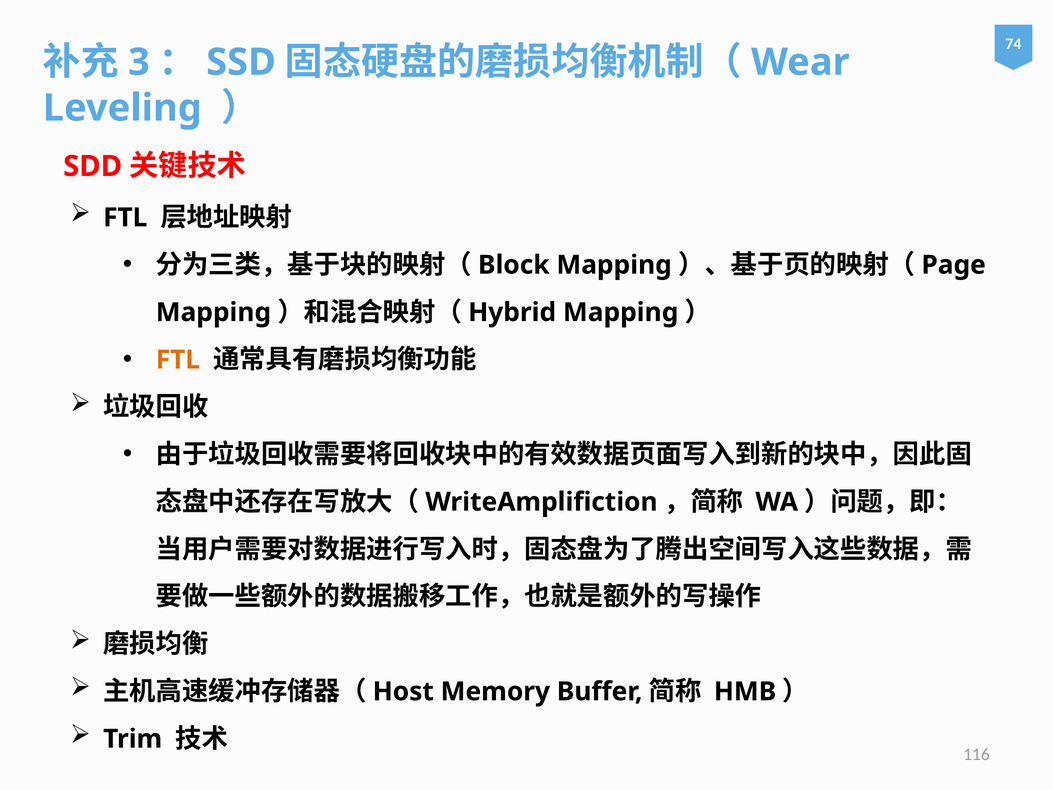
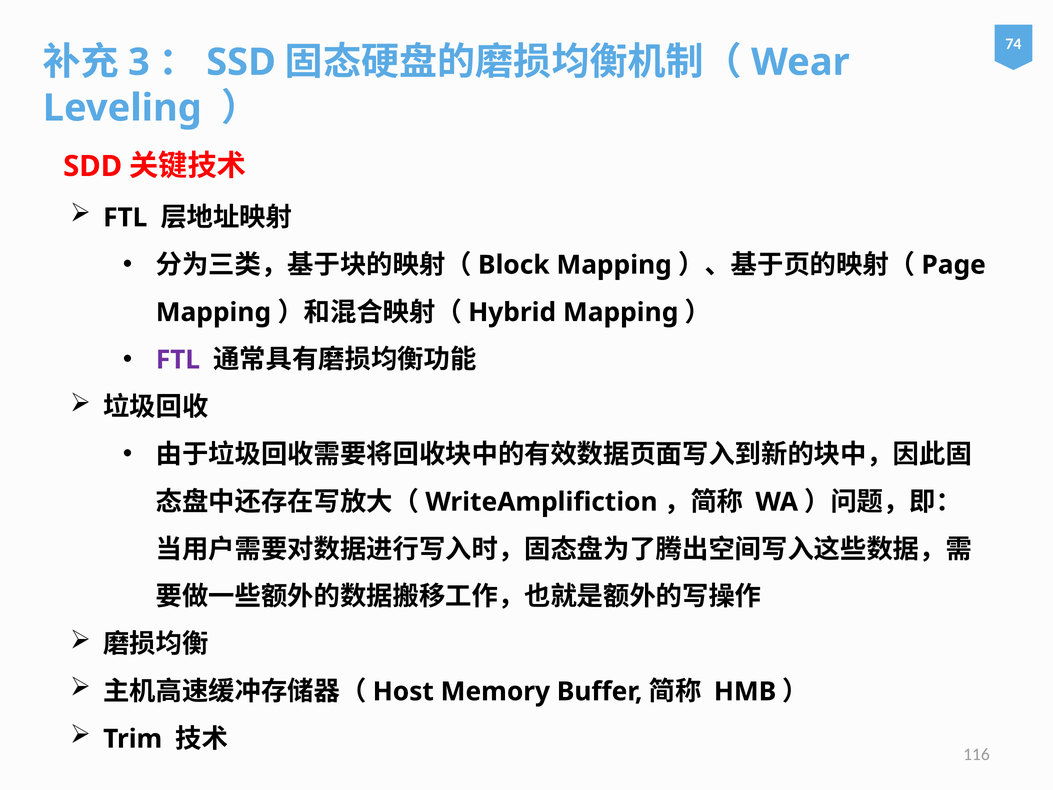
FTL at (178, 360) colour: orange -> purple
